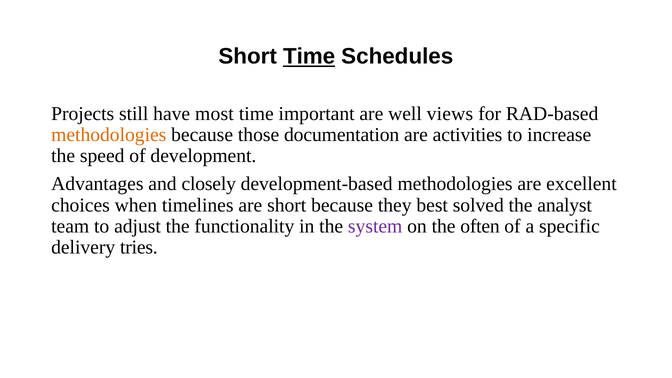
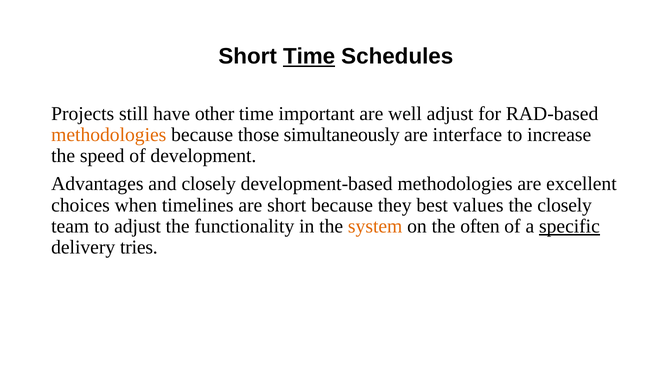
most: most -> other
well views: views -> adjust
documentation: documentation -> simultaneously
activities: activities -> interface
solved: solved -> values
the analyst: analyst -> closely
system colour: purple -> orange
specific underline: none -> present
